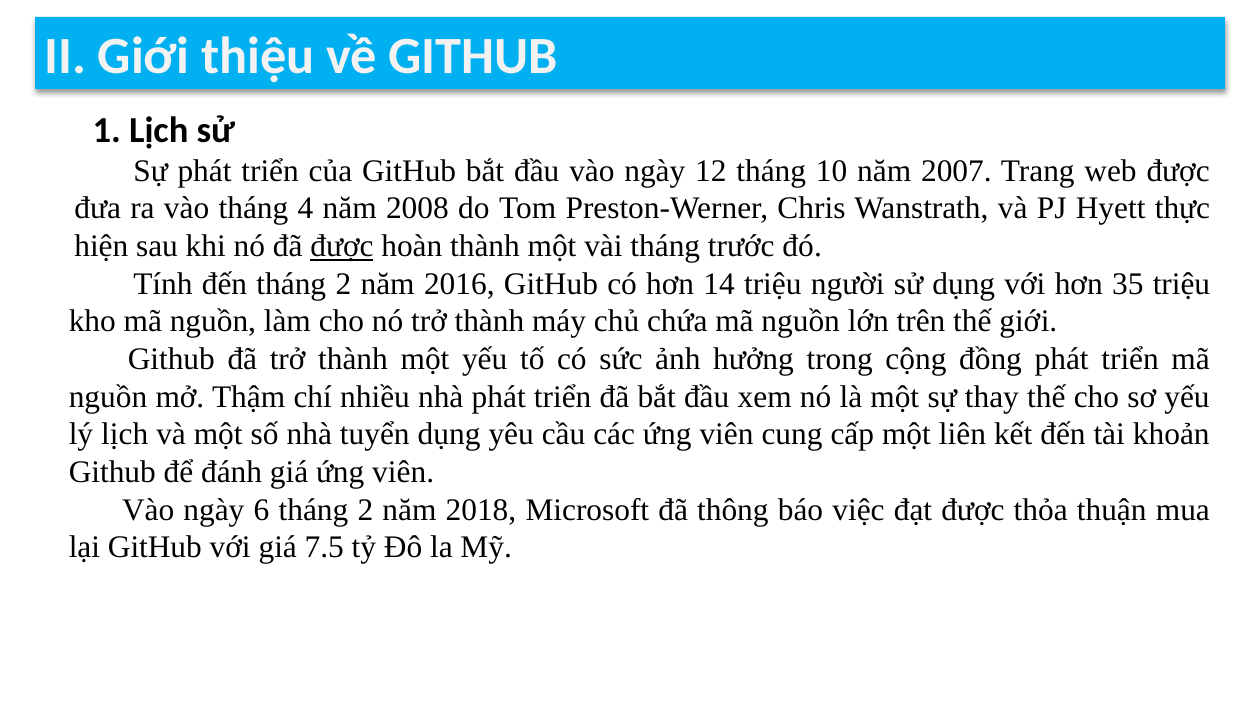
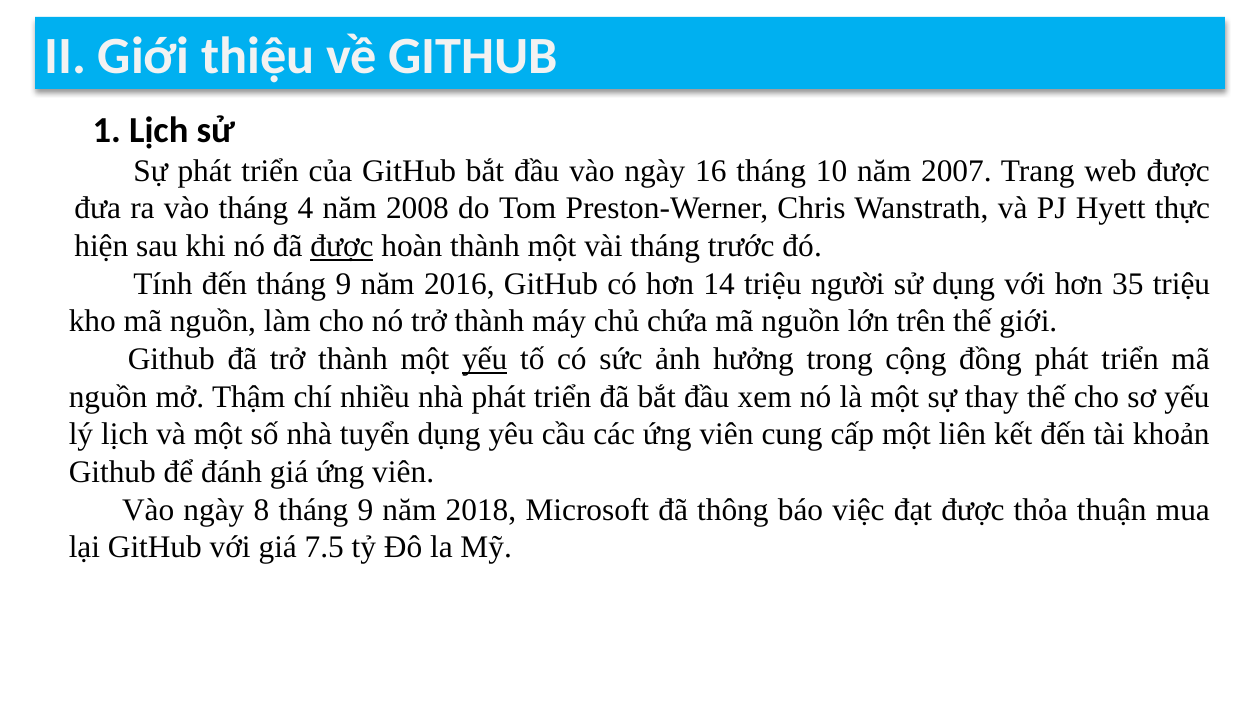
12: 12 -> 16
đến tháng 2: 2 -> 9
yếu at (485, 359) underline: none -> present
6: 6 -> 8
2 at (365, 510): 2 -> 9
